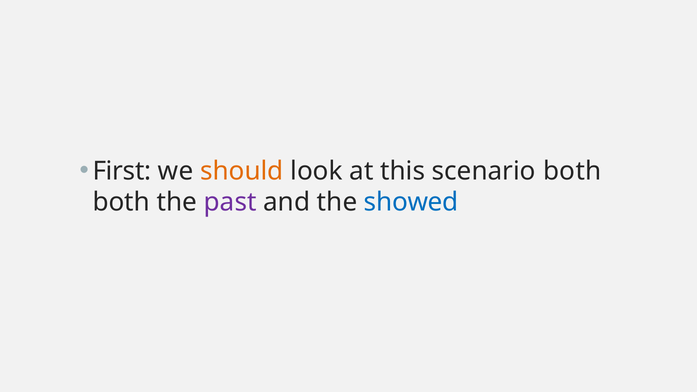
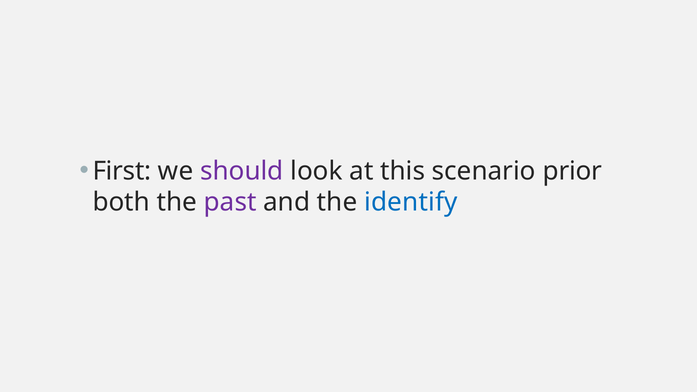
should colour: orange -> purple
scenario both: both -> prior
showed: showed -> identify
